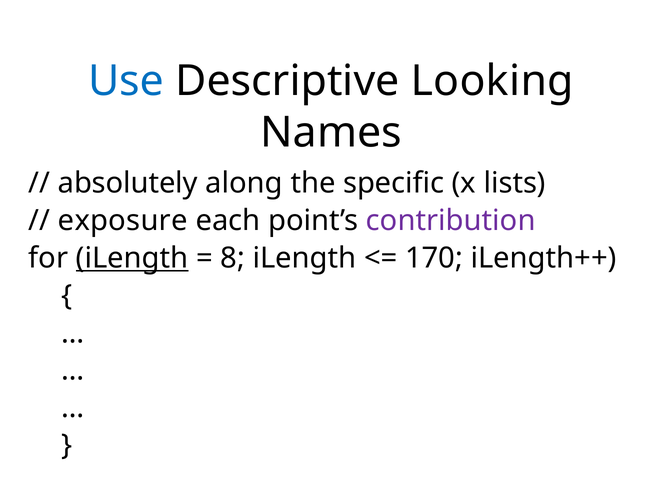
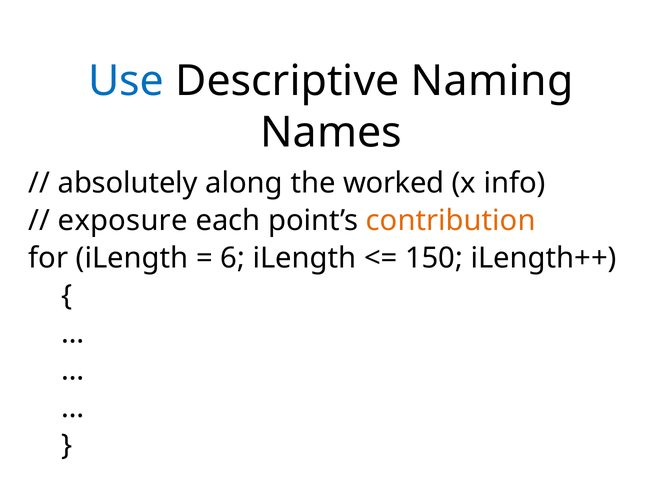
Looking: Looking -> Naming
specific: specific -> worked
lists: lists -> info
contribution colour: purple -> orange
iLength at (132, 258) underline: present -> none
8: 8 -> 6
170: 170 -> 150
